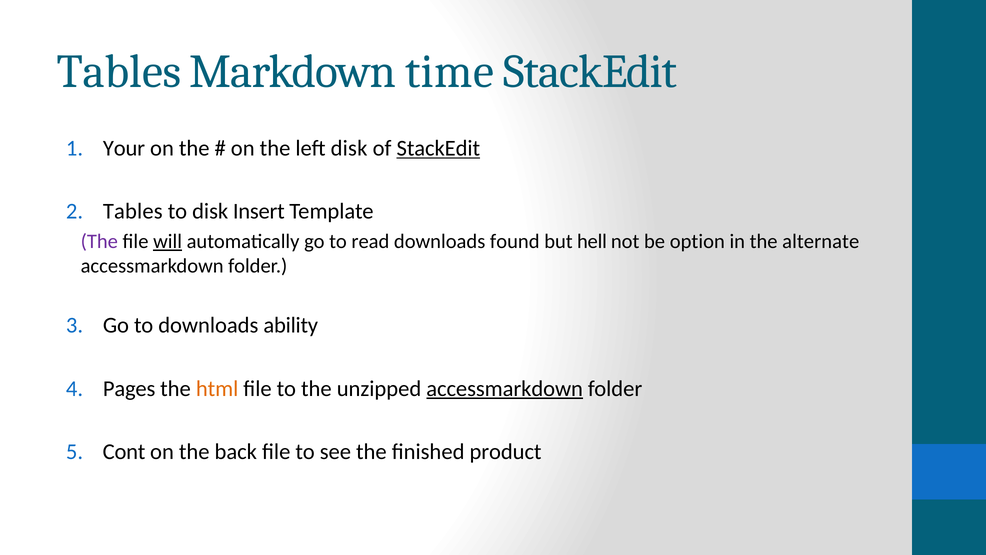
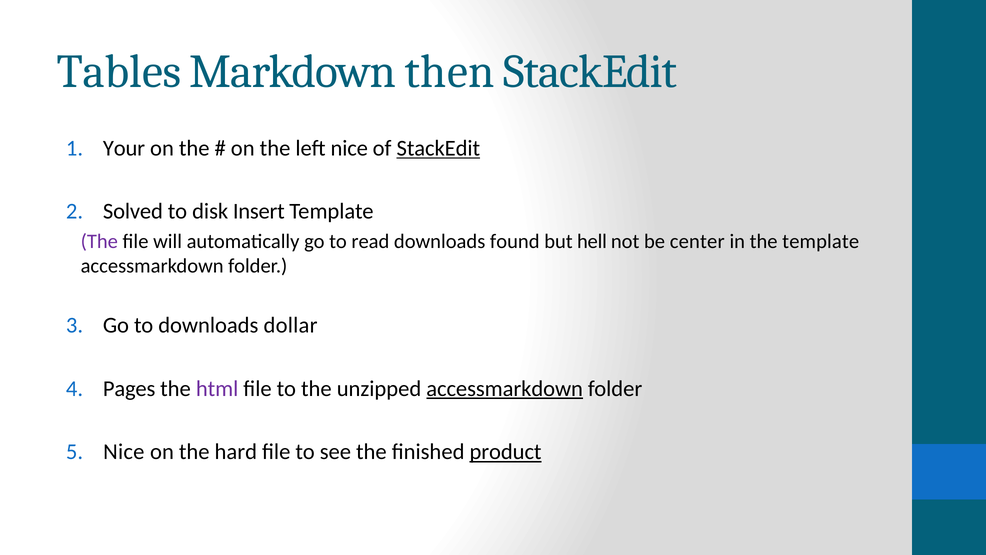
time: time -> then
left disk: disk -> nice
Tables at (133, 211): Tables -> Solved
will underline: present -> none
option: option -> center
the alternate: alternate -> template
ability: ability -> dollar
html colour: orange -> purple
Cont at (124, 452): Cont -> Nice
back: back -> hard
product underline: none -> present
